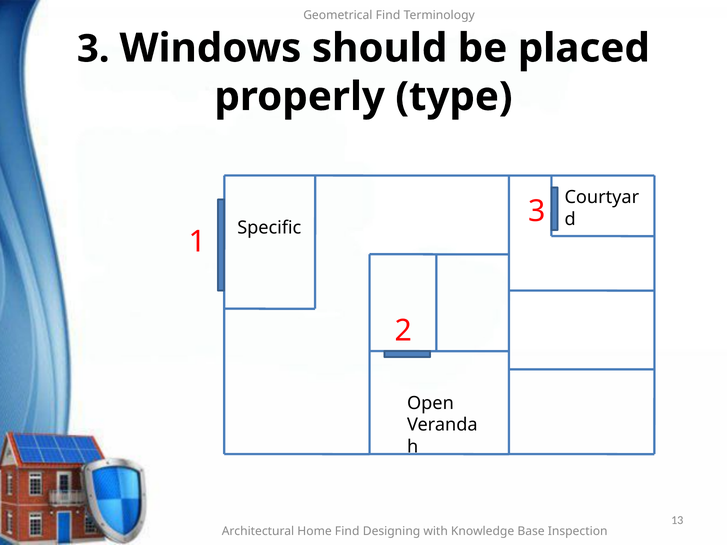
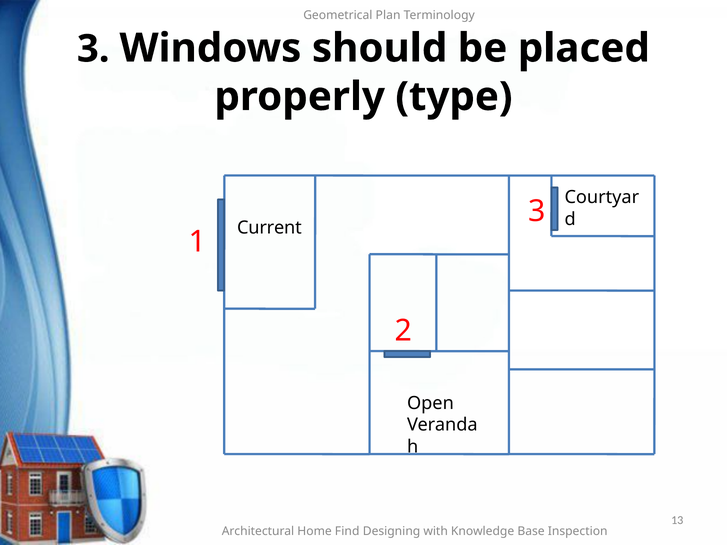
Geometrical Find: Find -> Plan
Specific: Specific -> Current
